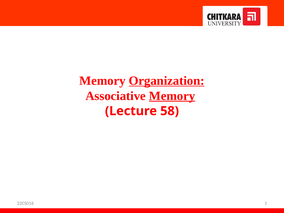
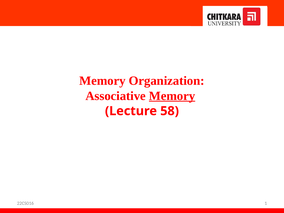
Organization underline: present -> none
